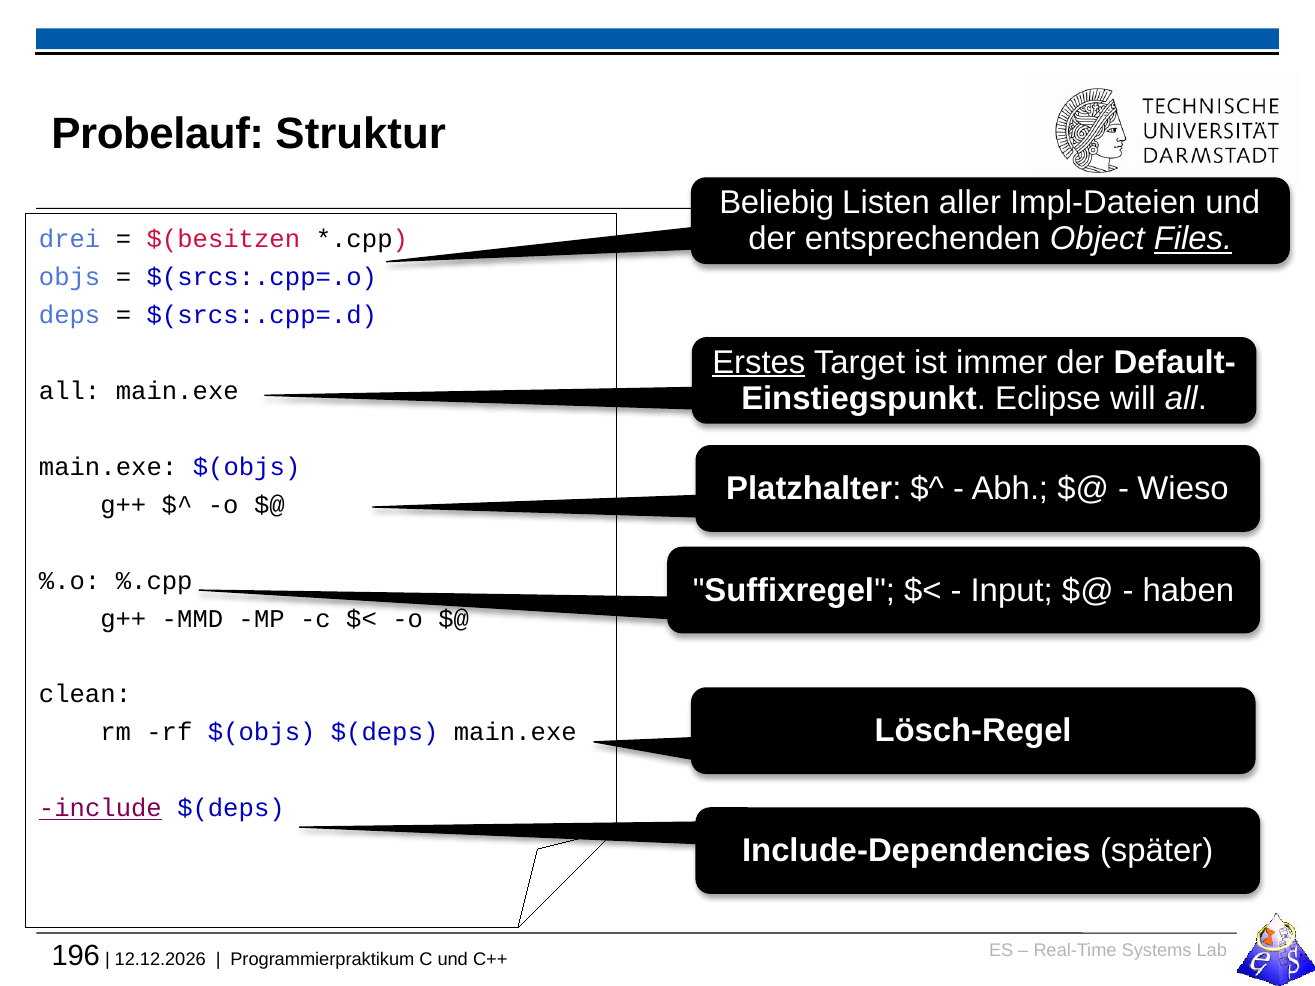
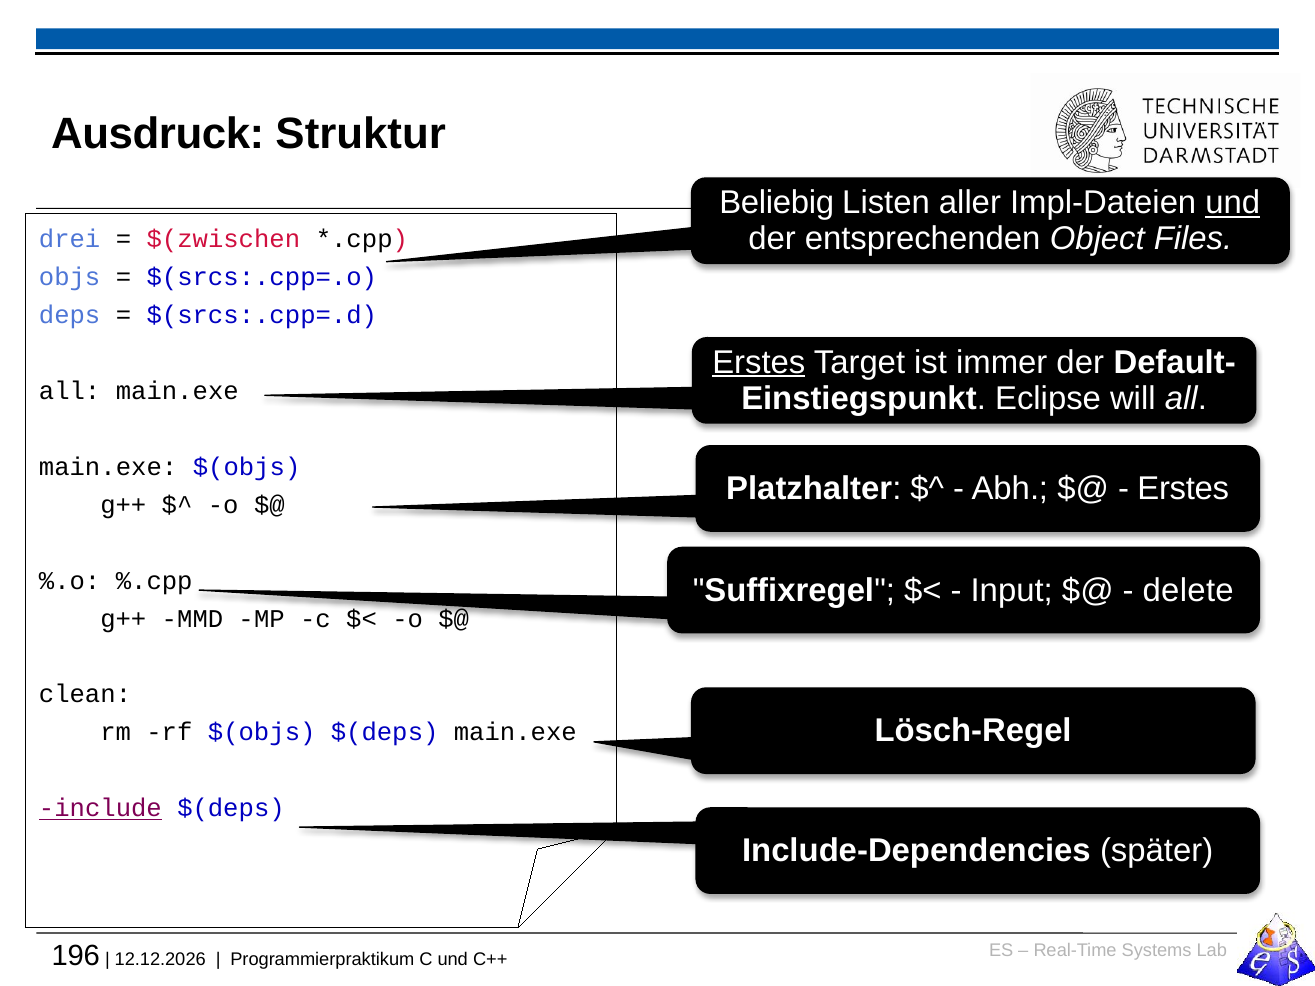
Probelauf: Probelauf -> Ausdruck
und at (1233, 203) underline: none -> present
Files underline: present -> none
$(besitzen: $(besitzen -> $(zwischen
Wieso at (1183, 489): Wieso -> Erstes
haben: haben -> delete
